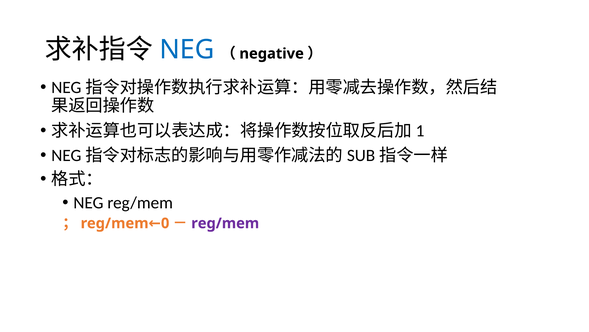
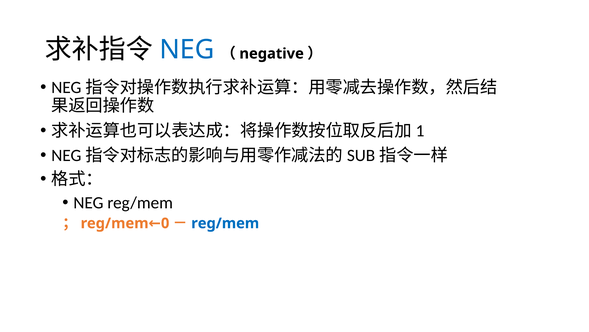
reg/mem at (225, 223) colour: purple -> blue
